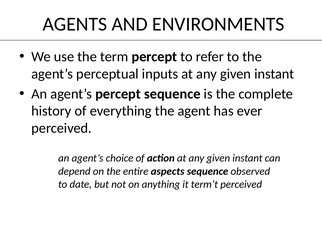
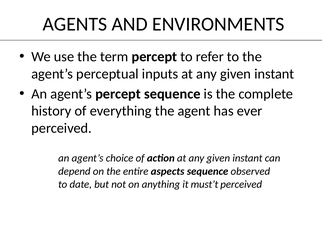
term’t: term’t -> must’t
